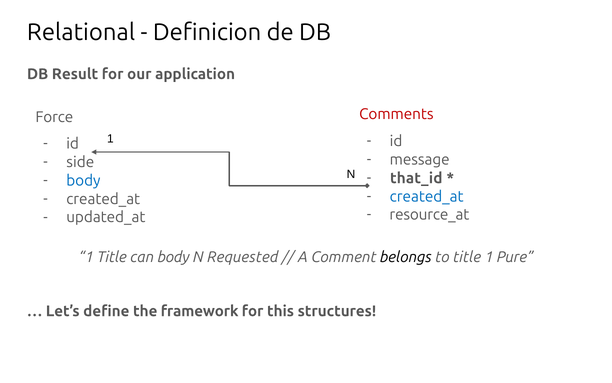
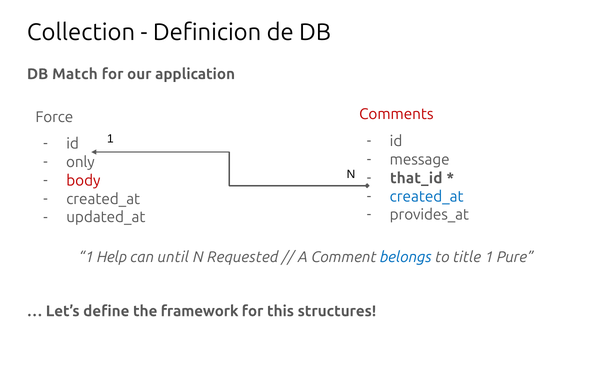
Relational: Relational -> Collection
Result: Result -> Match
side: side -> only
body at (83, 180) colour: blue -> red
resource_at: resource_at -> provides_at
1 Title: Title -> Help
can body: body -> until
belongs colour: black -> blue
